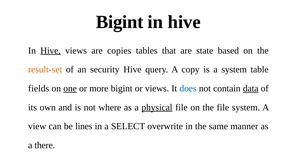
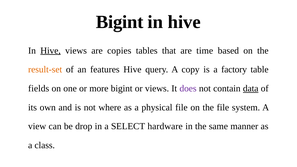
state: state -> time
security: security -> features
a system: system -> factory
one underline: present -> none
does colour: blue -> purple
physical underline: present -> none
lines: lines -> drop
overwrite: overwrite -> hardware
there: there -> class
